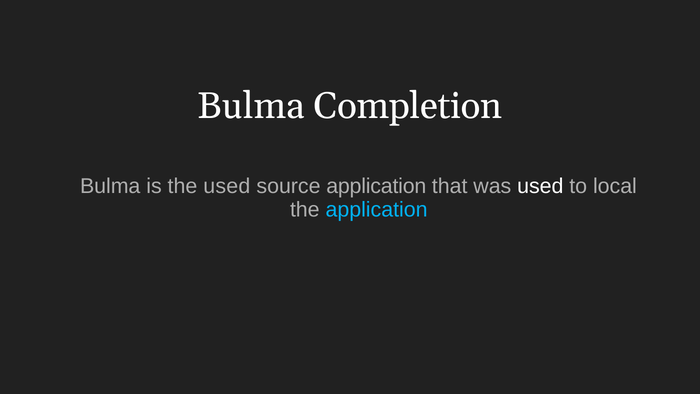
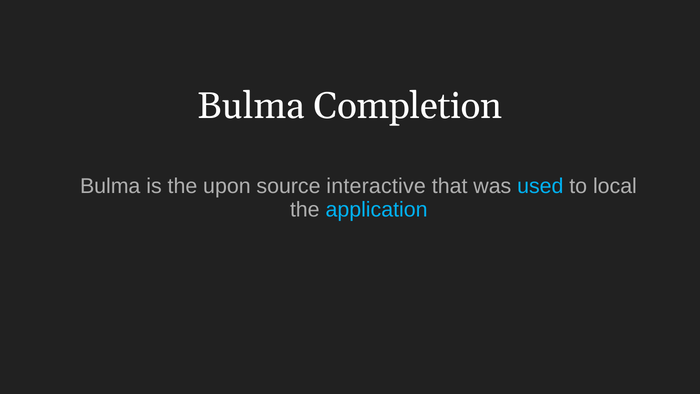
the used: used -> upon
source application: application -> interactive
used at (540, 186) colour: white -> light blue
